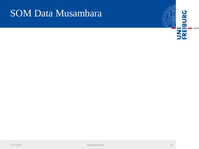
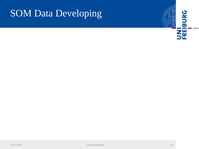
Musambara: Musambara -> Developing
